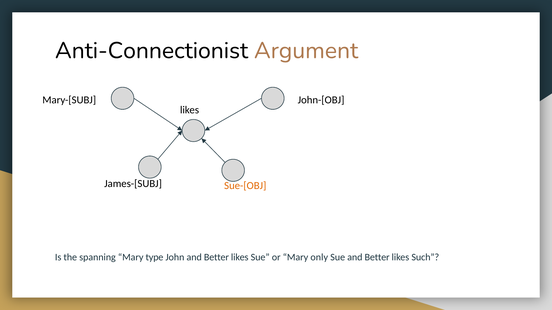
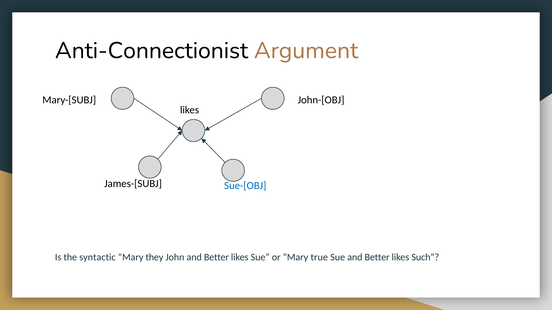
Sue-[OBJ colour: orange -> blue
spanning: spanning -> syntactic
type: type -> they
only: only -> true
